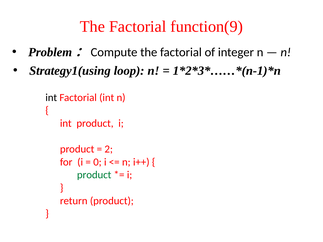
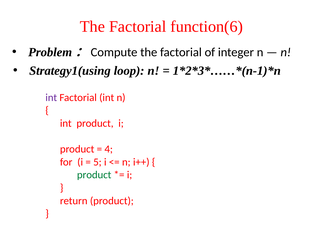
function(9: function(9 -> function(6
int at (51, 98) colour: black -> purple
2: 2 -> 4
0: 0 -> 5
